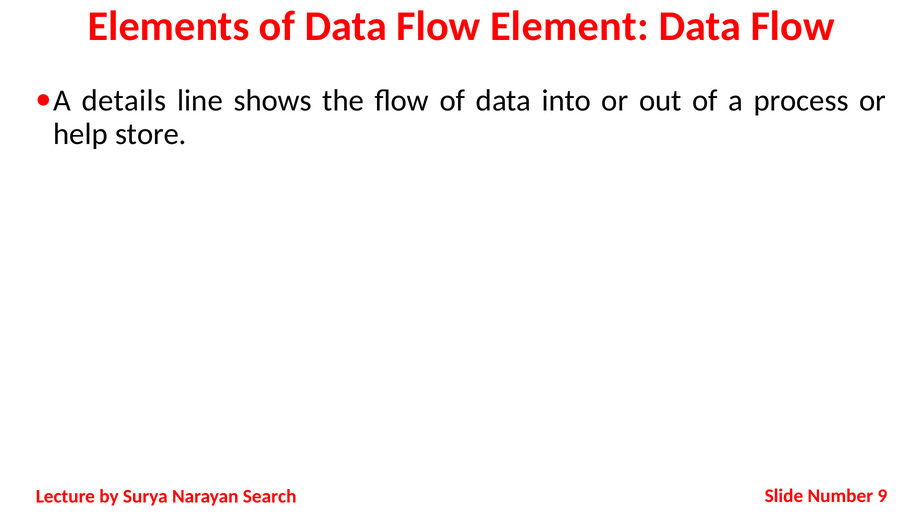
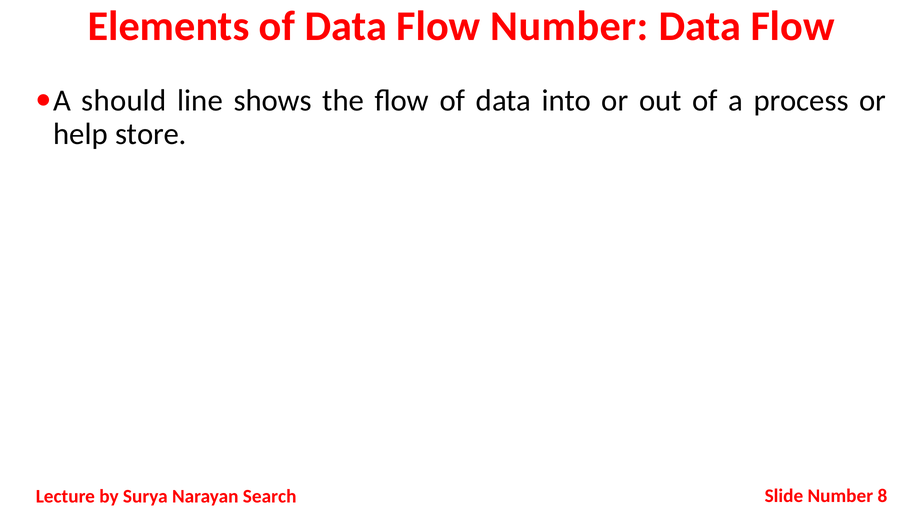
Flow Element: Element -> Number
details: details -> should
9: 9 -> 8
